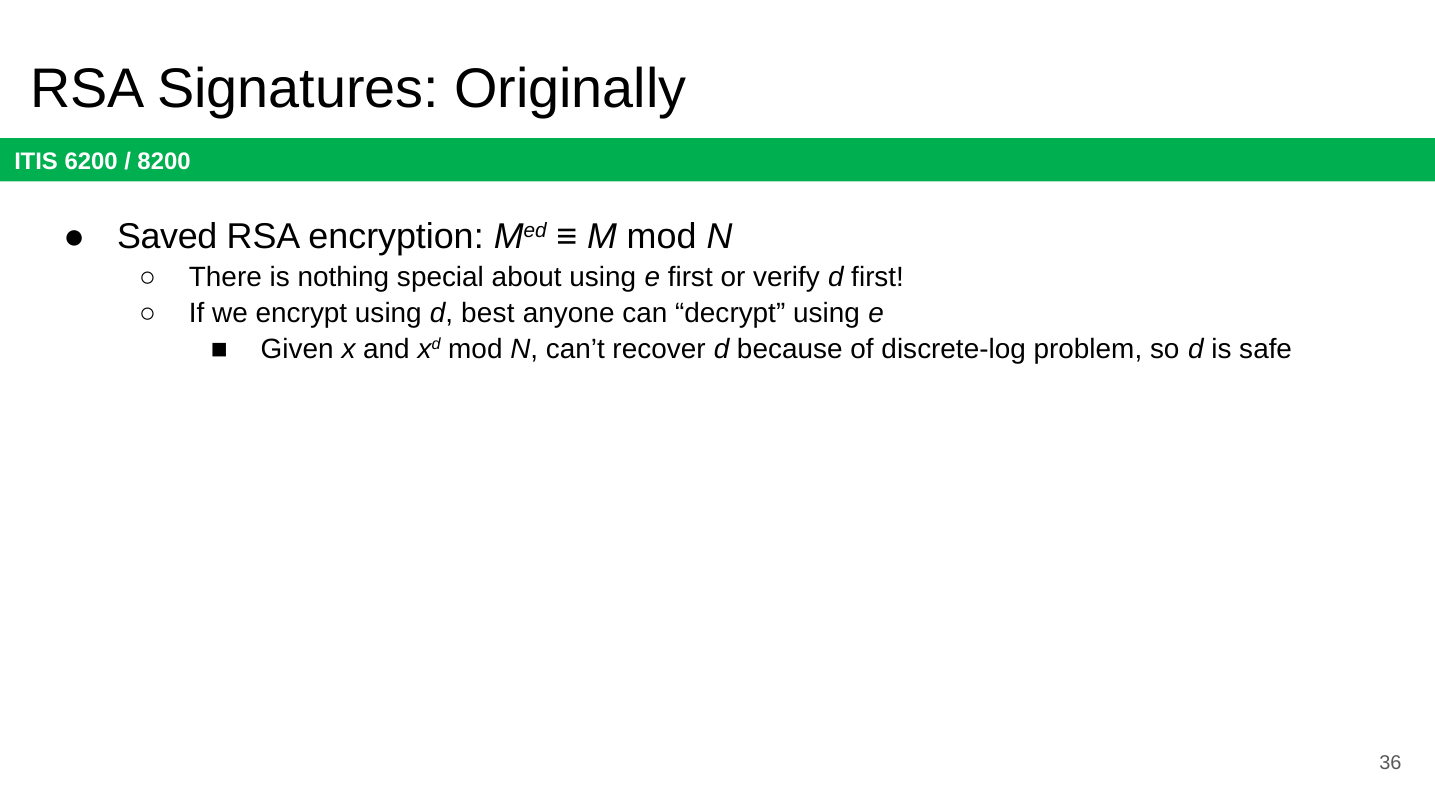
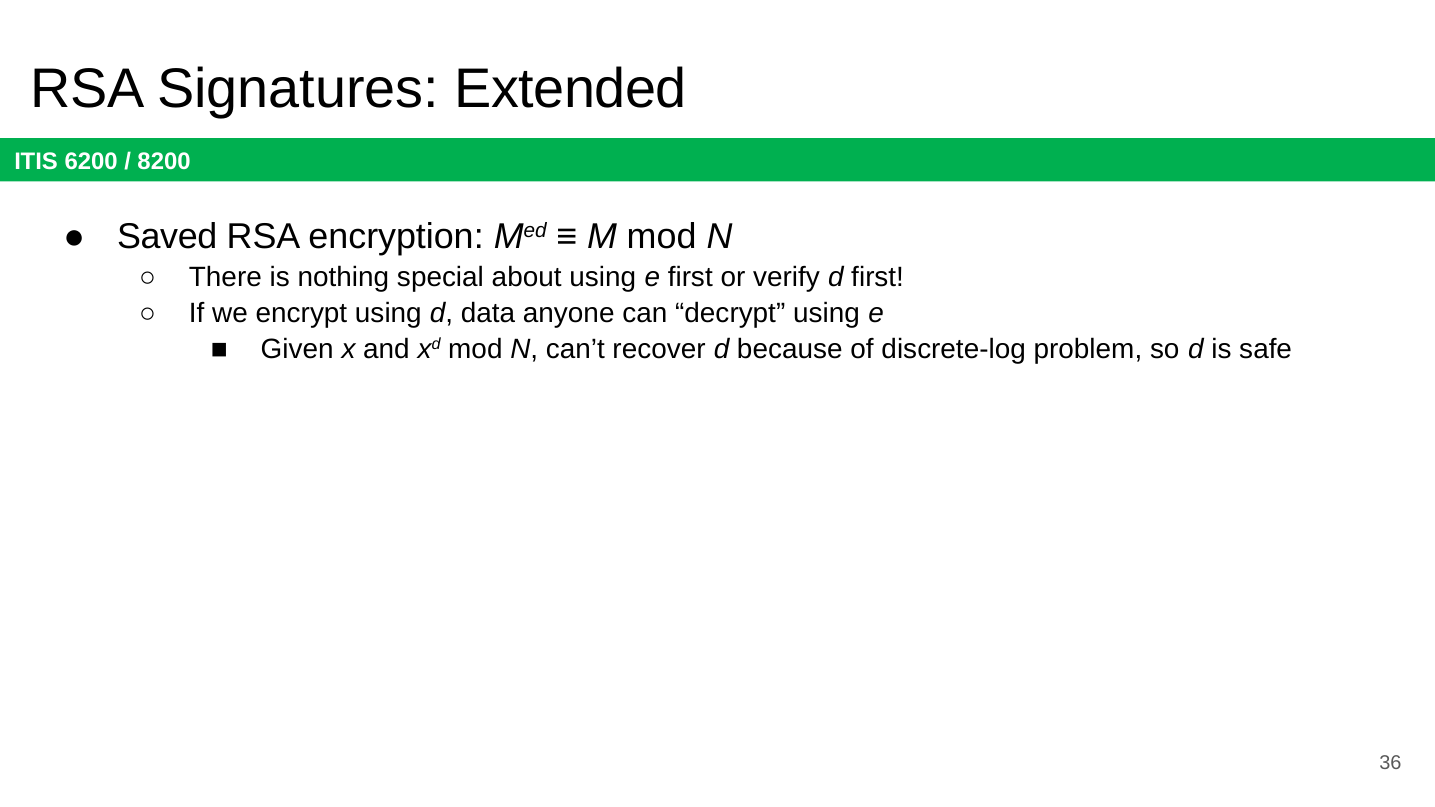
Originally: Originally -> Extended
best: best -> data
